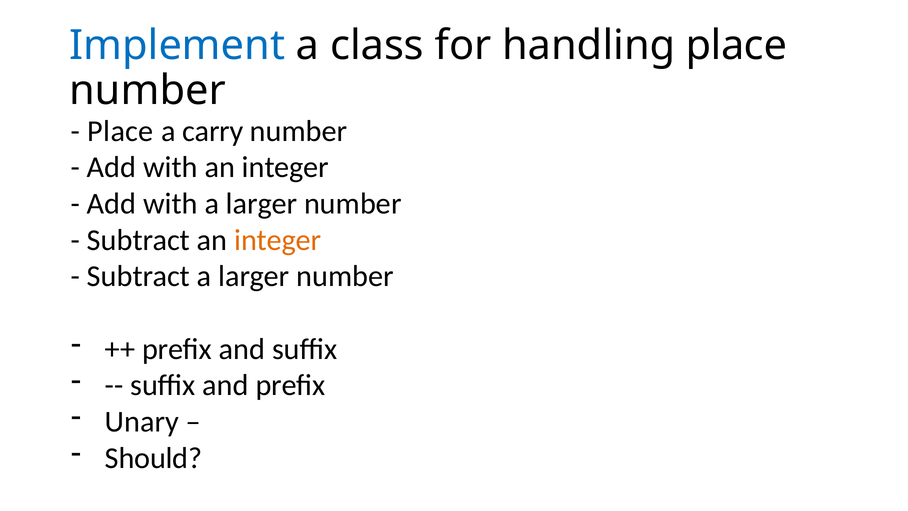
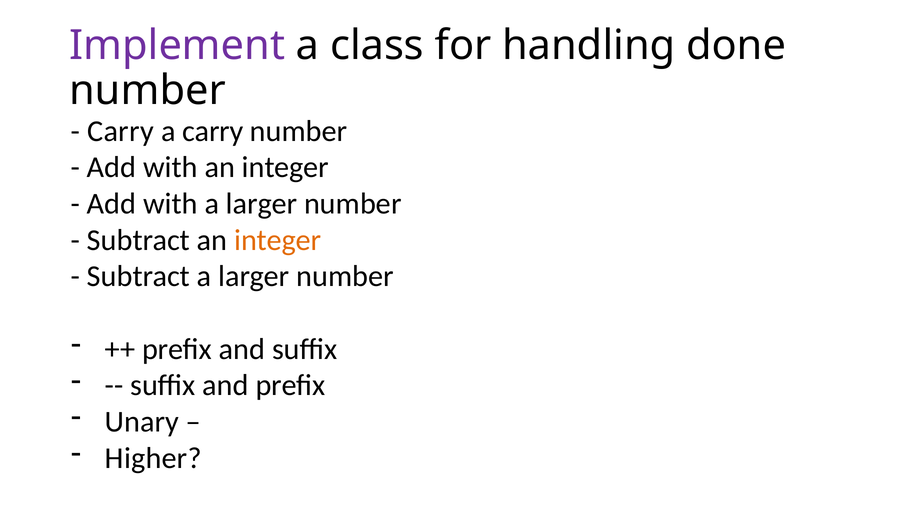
Implement colour: blue -> purple
handling place: place -> done
Place at (120, 131): Place -> Carry
Should: Should -> Higher
